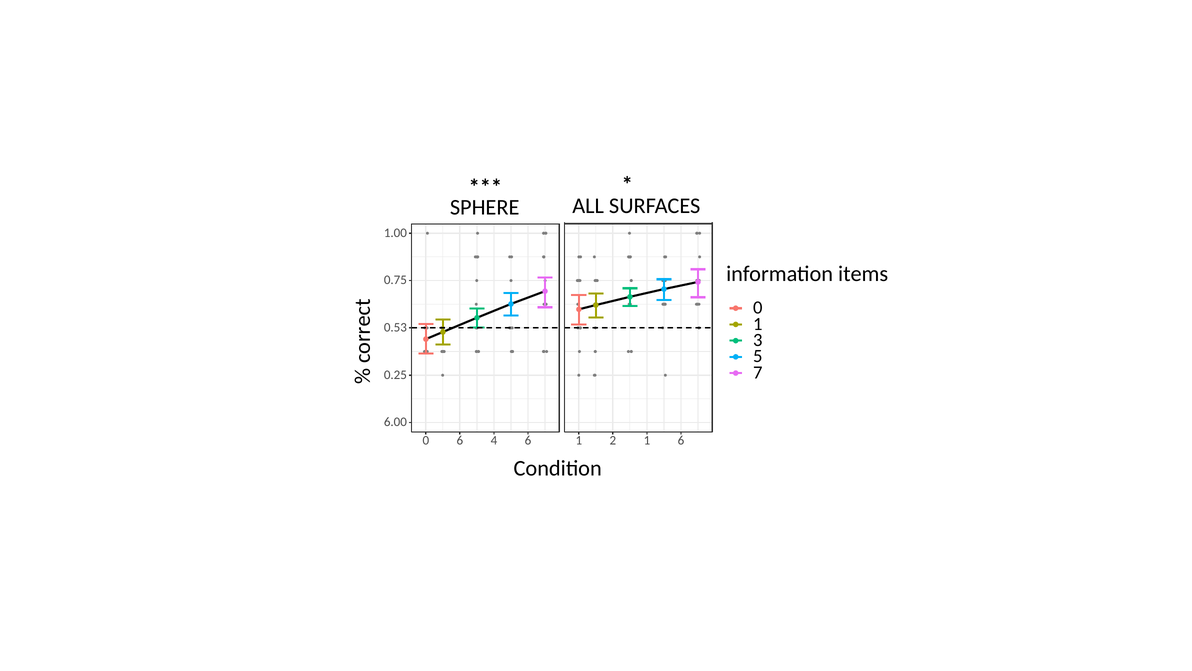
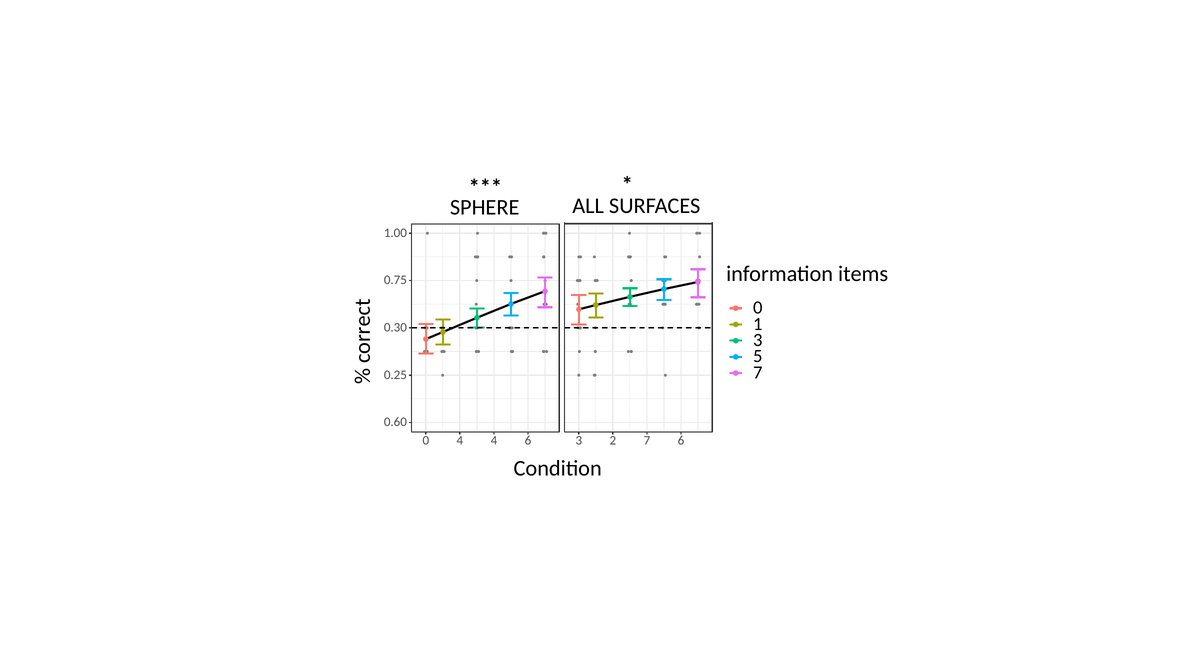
0.53: 0.53 -> 0.30
6.00: 6.00 -> 0.60
0 6: 6 -> 4
6 1: 1 -> 3
2 1: 1 -> 7
